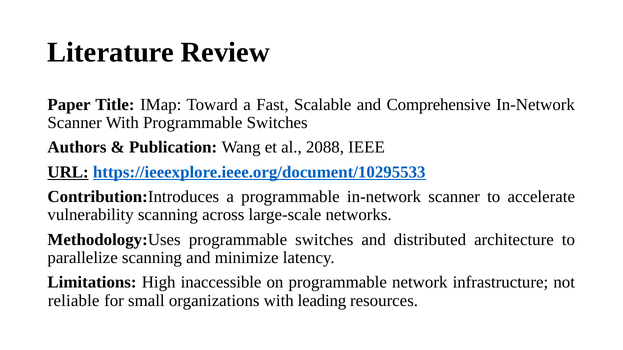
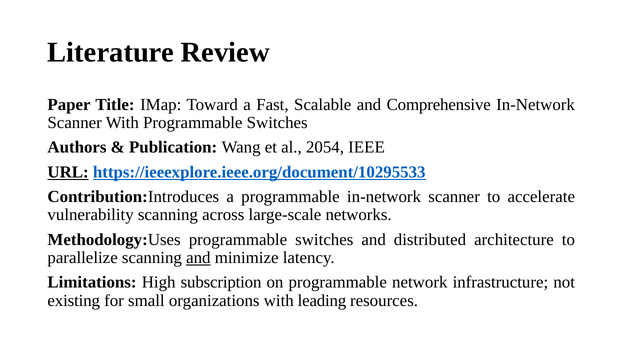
2088: 2088 -> 2054
and at (198, 258) underline: none -> present
inaccessible: inaccessible -> subscription
reliable: reliable -> existing
